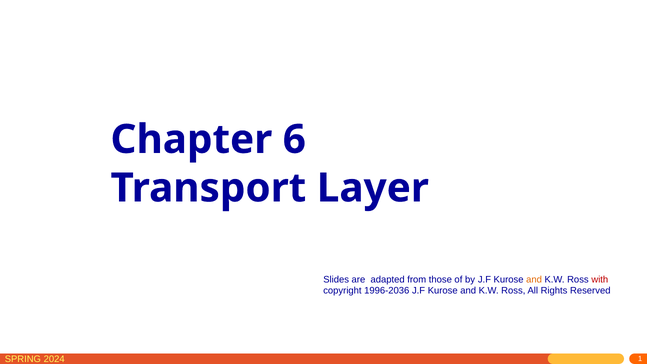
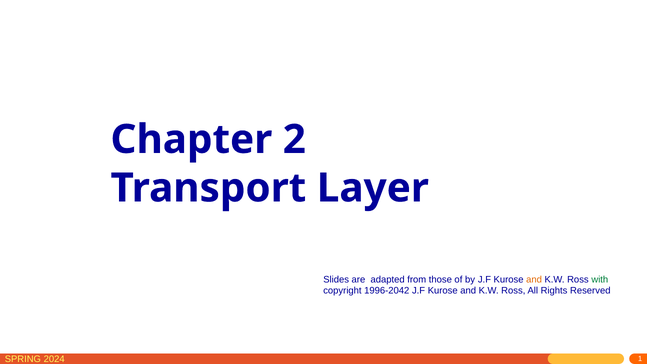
6: 6 -> 2
with colour: red -> green
1996-2036: 1996-2036 -> 1996-2042
